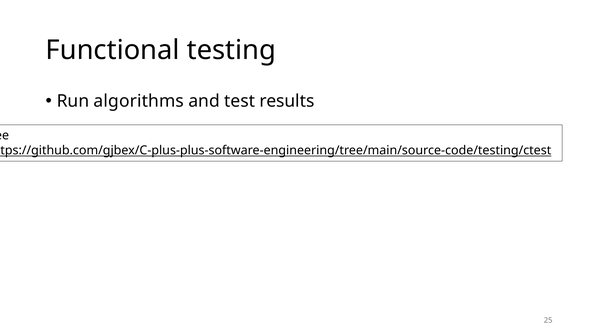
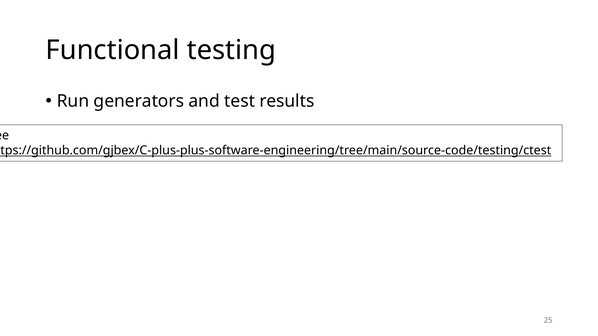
algorithms: algorithms -> generators
